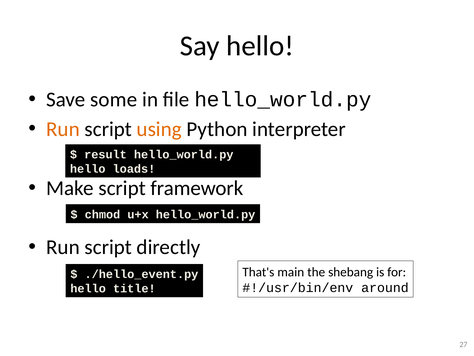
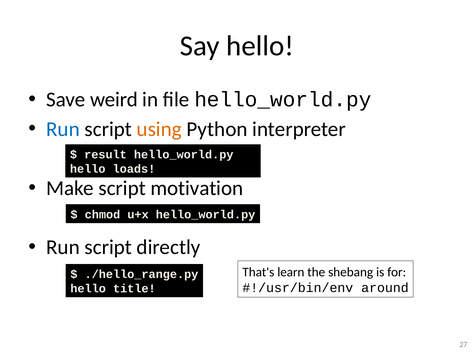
some: some -> weird
Run at (63, 129) colour: orange -> blue
framework: framework -> motivation
main: main -> learn
./hello_event.py: ./hello_event.py -> ./hello_range.py
